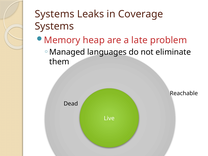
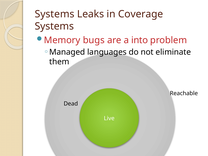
heap: heap -> bugs
late: late -> into
